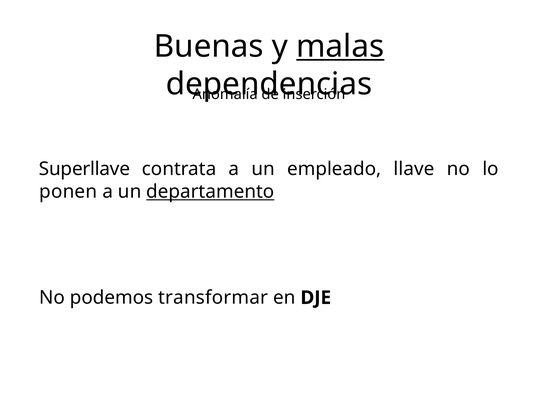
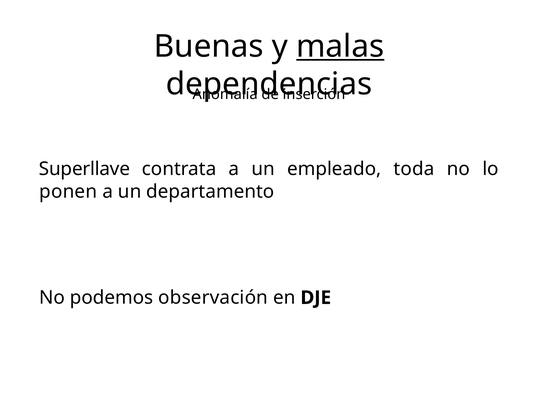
llave: llave -> toda
departamento underline: present -> none
transformar: transformar -> observación
